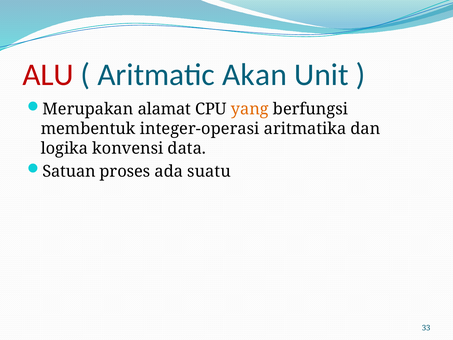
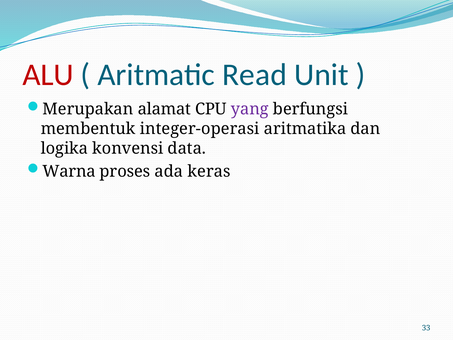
Akan: Akan -> Read
yang colour: orange -> purple
Satuan: Satuan -> Warna
suatu: suatu -> keras
